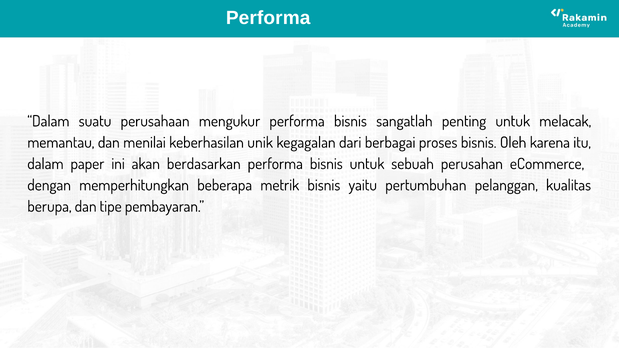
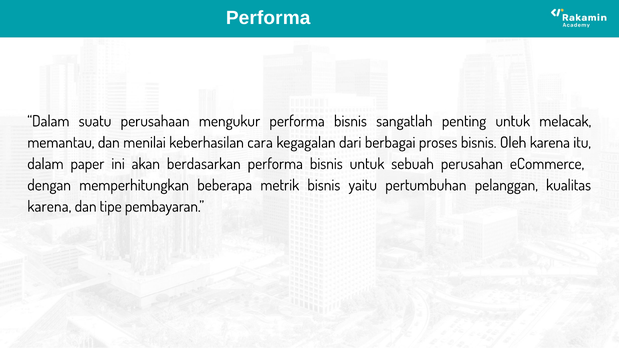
unik: unik -> cara
berupa at (49, 207): berupa -> karena
